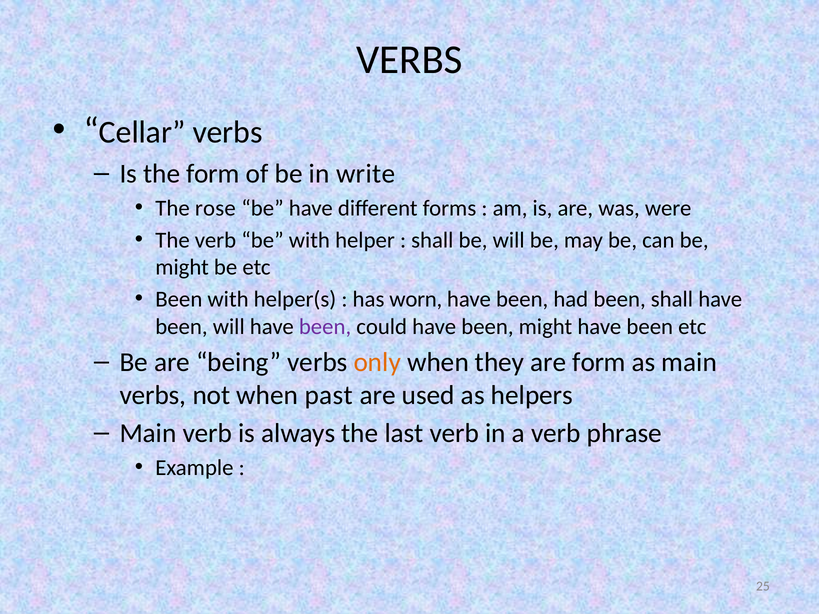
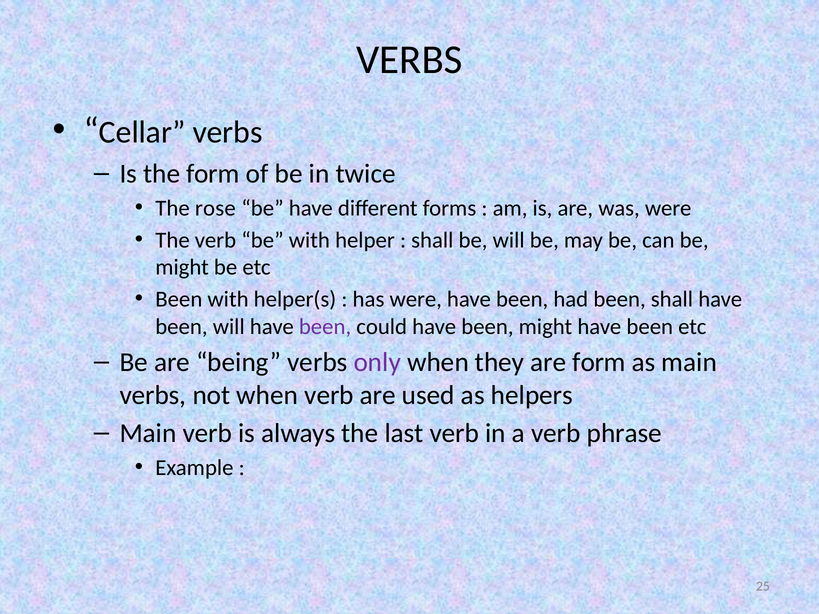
write: write -> twice
has worn: worn -> were
only colour: orange -> purple
when past: past -> verb
